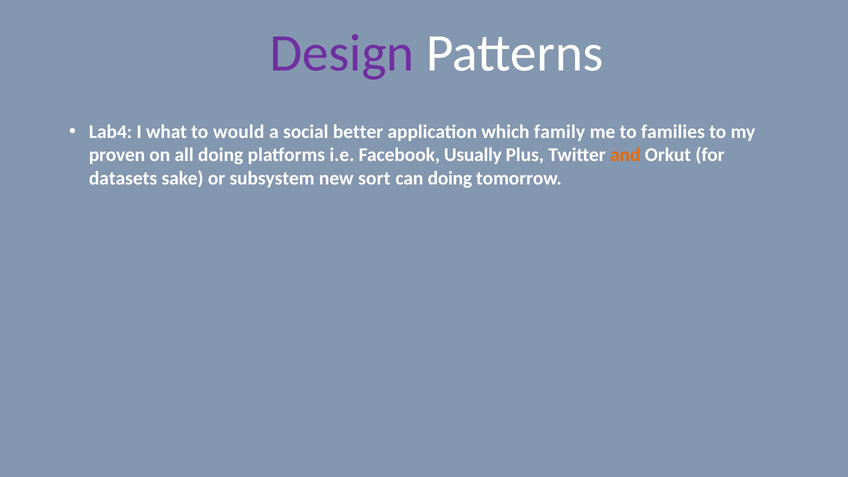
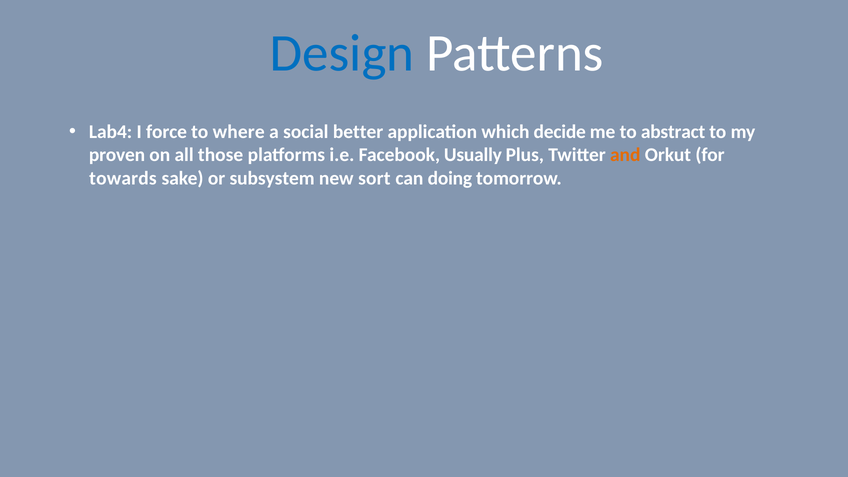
Design colour: purple -> blue
what: what -> force
would: would -> where
family: family -> decide
families: families -> abstract
all doing: doing -> those
datasets: datasets -> towards
